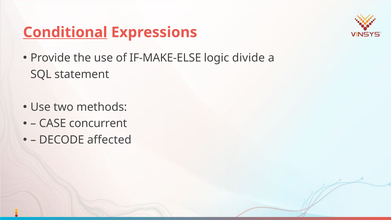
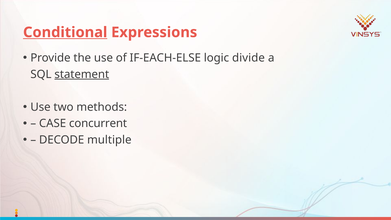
IF-MAKE-ELSE: IF-MAKE-ELSE -> IF-EACH-ELSE
statement underline: none -> present
affected: affected -> multiple
